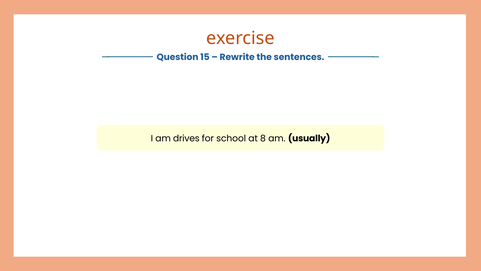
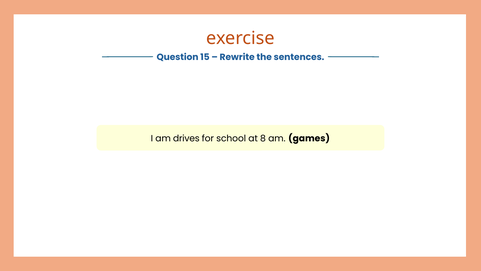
usually: usually -> games
